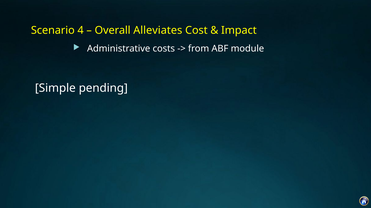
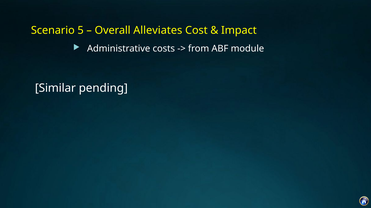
4: 4 -> 5
Simple: Simple -> Similar
